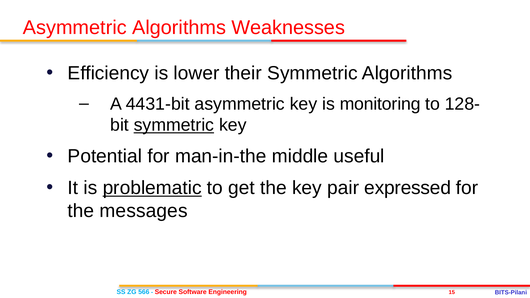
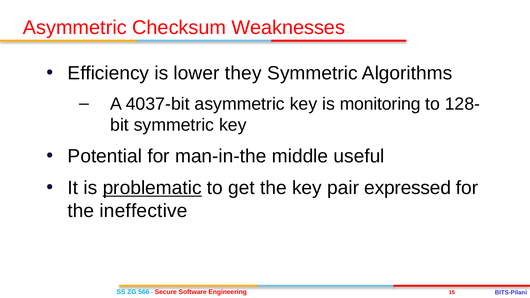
Asymmetric Algorithms: Algorithms -> Checksum
their: their -> they
4431-bit: 4431-bit -> 4037-bit
symmetric at (174, 125) underline: present -> none
messages: messages -> ineffective
